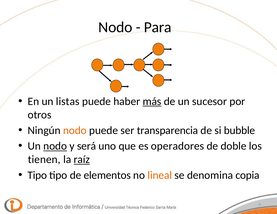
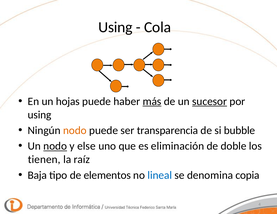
Nodo at (115, 27): Nodo -> Using
Para: Para -> Cola
listas: listas -> hojas
sucesor underline: none -> present
otros at (40, 115): otros -> using
será: será -> else
operadores: operadores -> eliminación
raíz underline: present -> none
Tipo at (37, 176): Tipo -> Baja
lineal colour: orange -> blue
